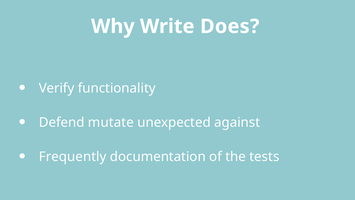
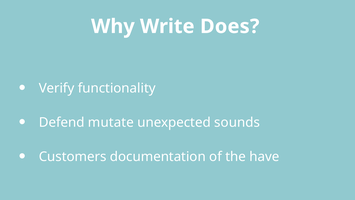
against: against -> sounds
Frequently: Frequently -> Customers
tests: tests -> have
